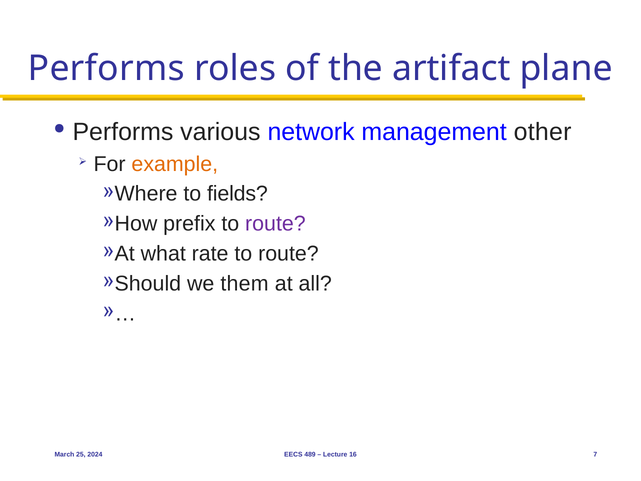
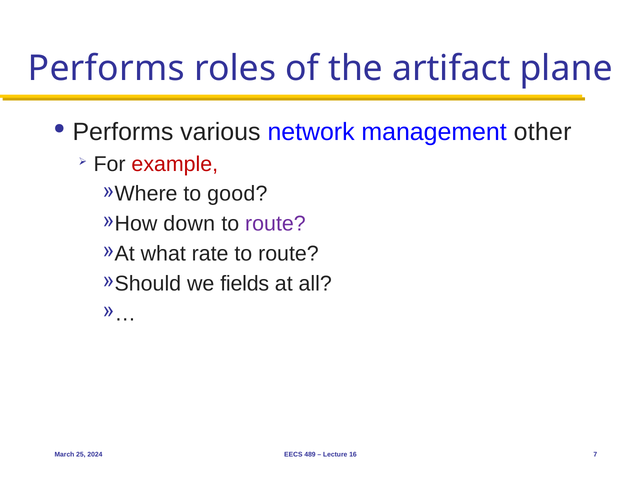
example colour: orange -> red
fields: fields -> good
prefix: prefix -> down
them: them -> fields
